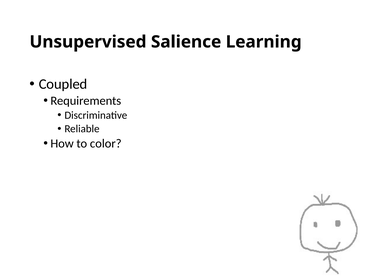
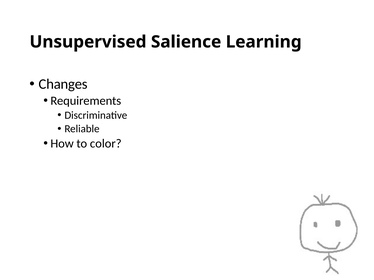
Coupled: Coupled -> Changes
